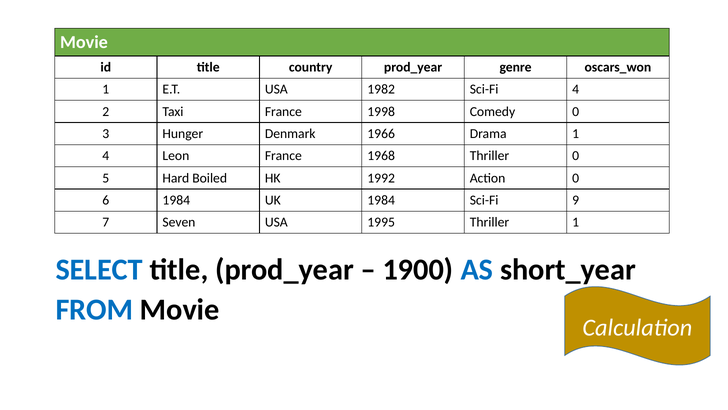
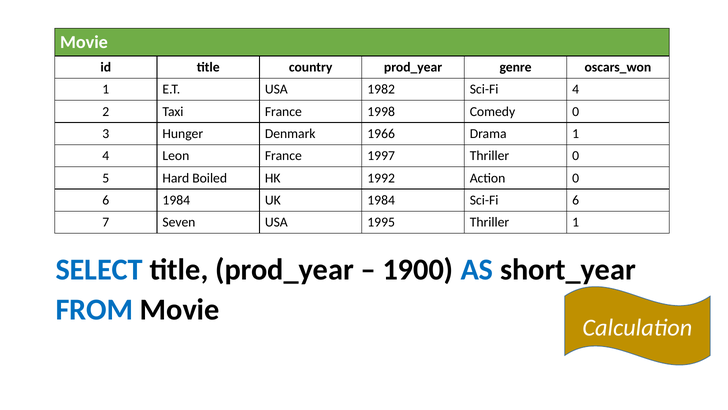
1968: 1968 -> 1997
Sci-Fi 9: 9 -> 6
